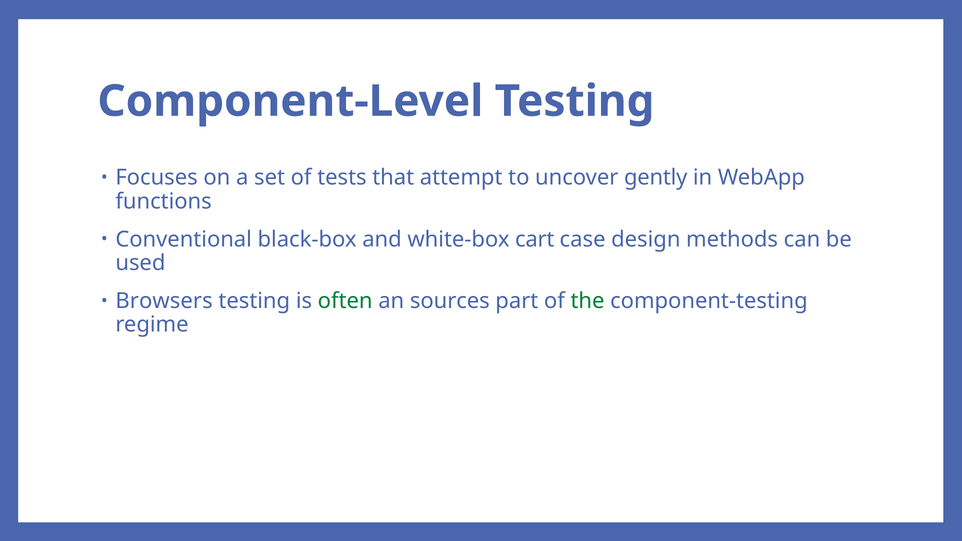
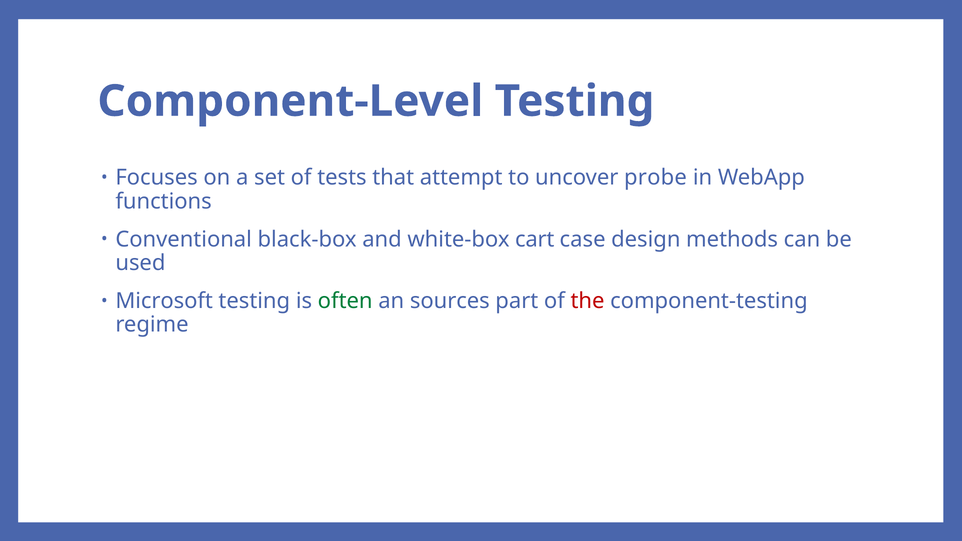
gently: gently -> probe
Browsers: Browsers -> Microsoft
the colour: green -> red
